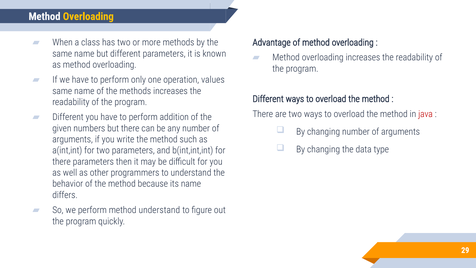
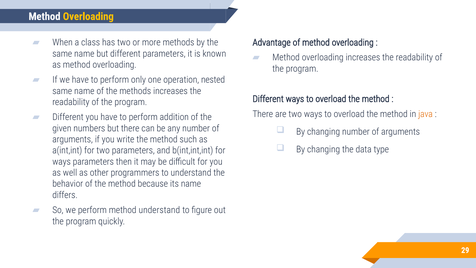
values: values -> nested
java colour: red -> orange
there at (62, 162): there -> ways
